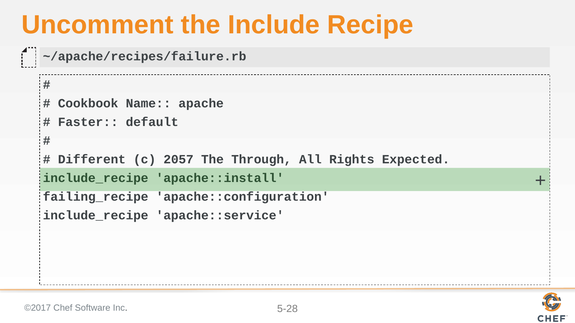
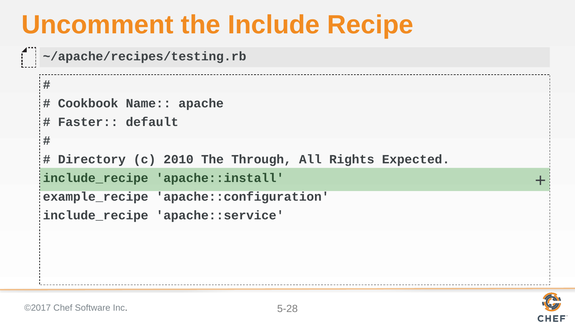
~/apache/recipes/failure.rb: ~/apache/recipes/failure.rb -> ~/apache/recipes/testing.rb
Different: Different -> Directory
2057: 2057 -> 2010
failing_recipe: failing_recipe -> example_recipe
